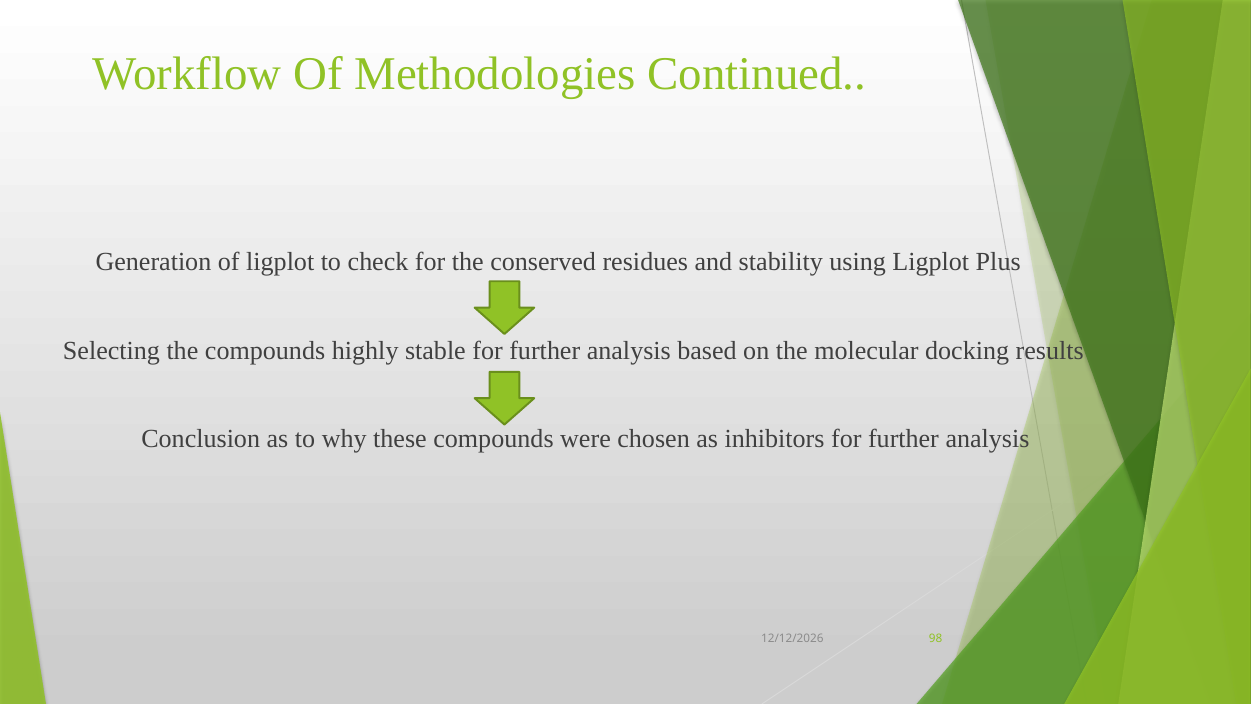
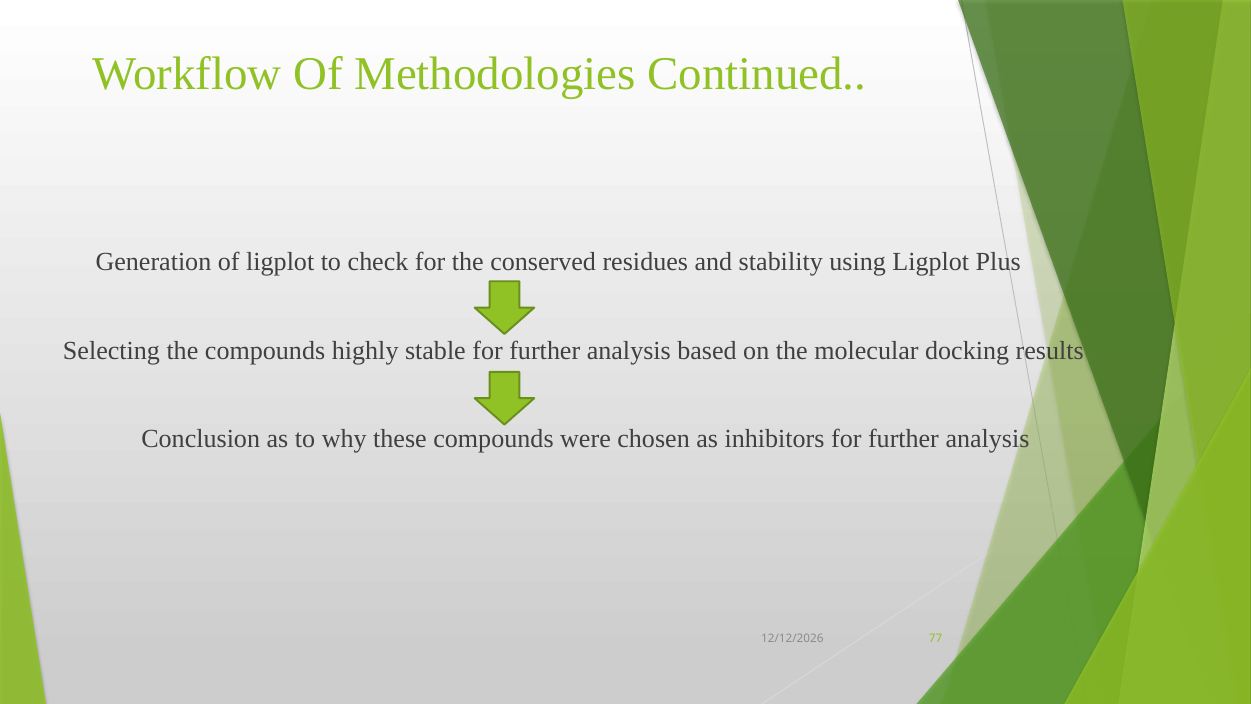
98: 98 -> 77
